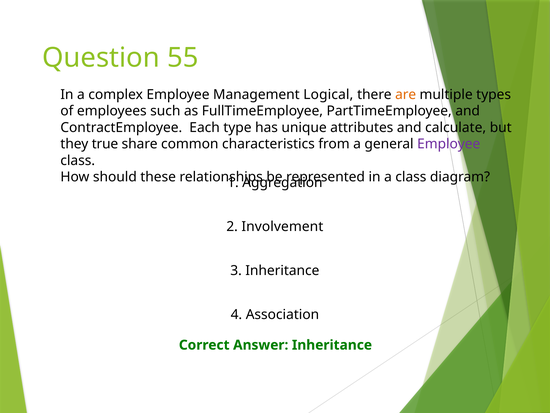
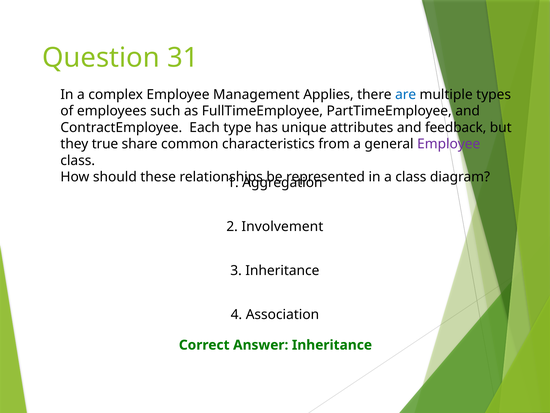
55: 55 -> 31
Logical: Logical -> Applies
are colour: orange -> blue
calculate: calculate -> feedback
